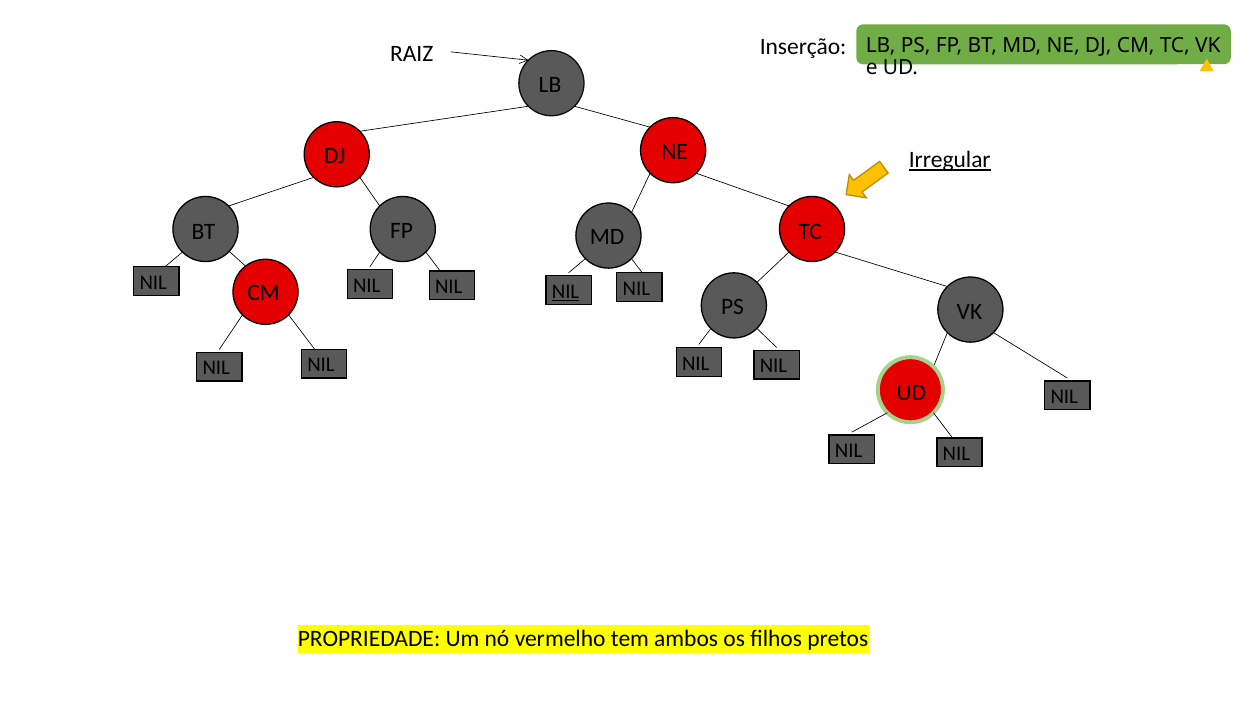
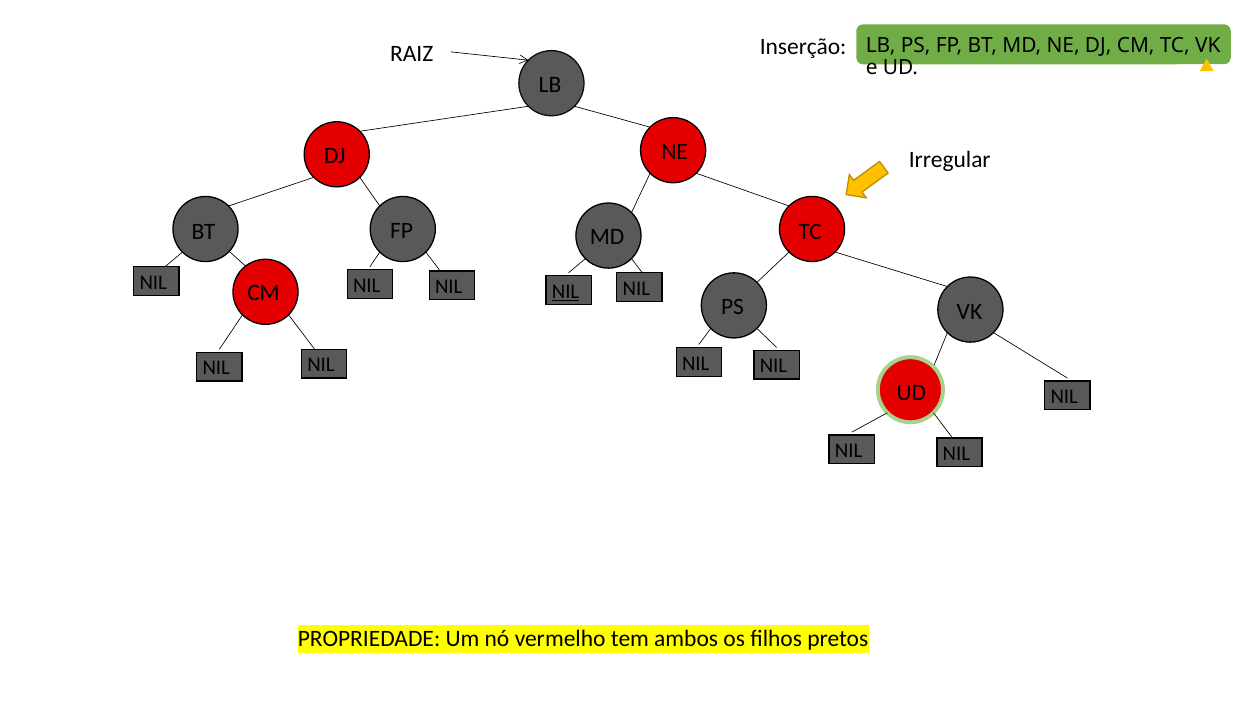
Irregular underline: present -> none
